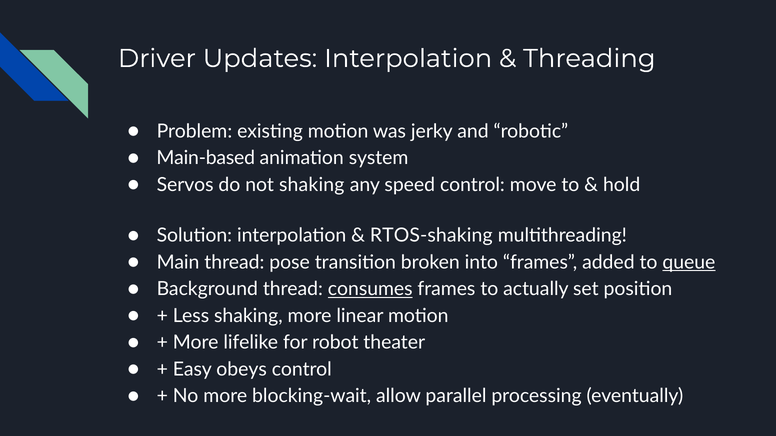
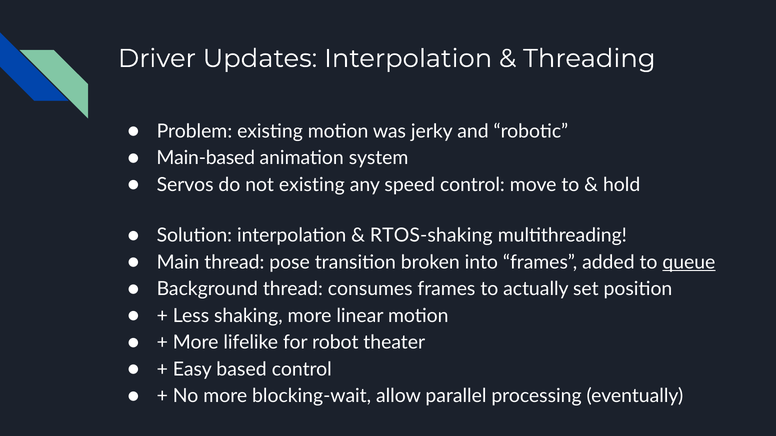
not shaking: shaking -> existing
consumes underline: present -> none
obeys: obeys -> based
